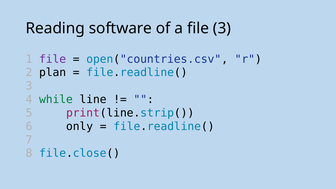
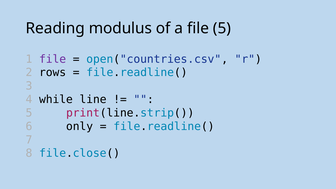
software: software -> modulus
file 3: 3 -> 5
plan: plan -> rows
while colour: green -> black
